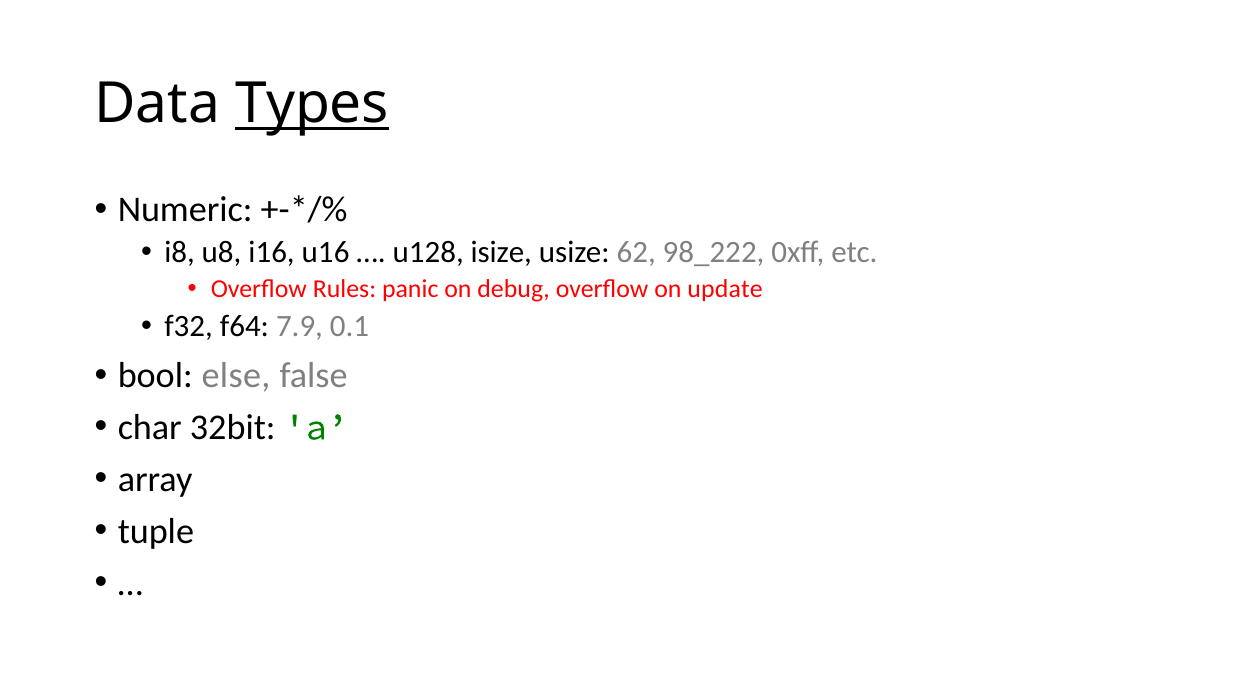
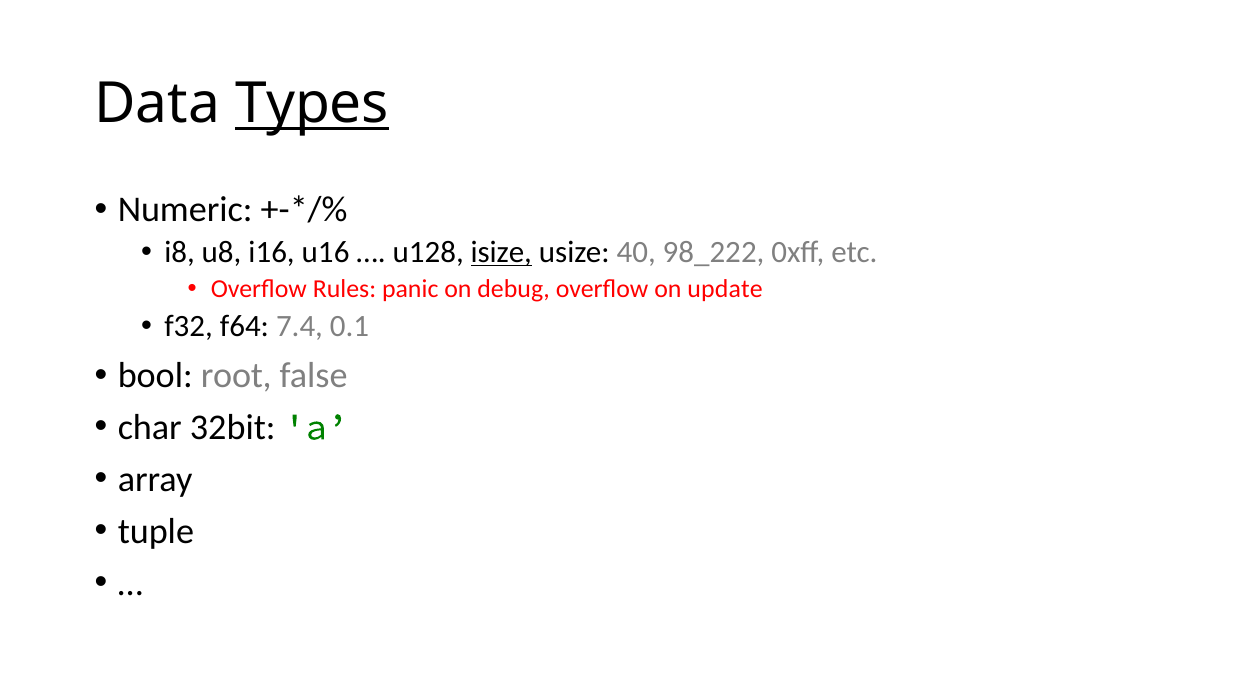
isize underline: none -> present
62: 62 -> 40
7.9: 7.9 -> 7.4
else: else -> root
